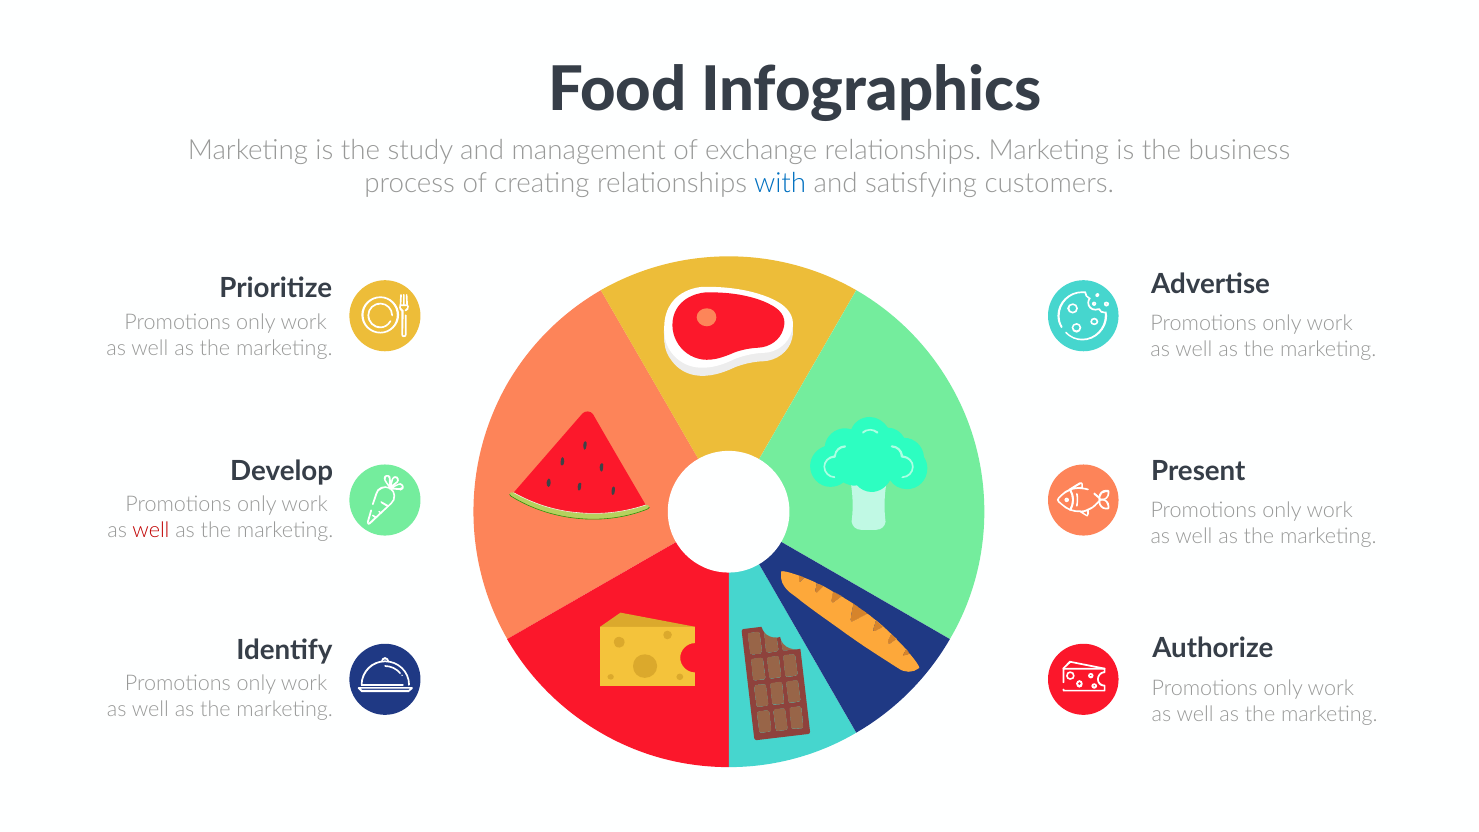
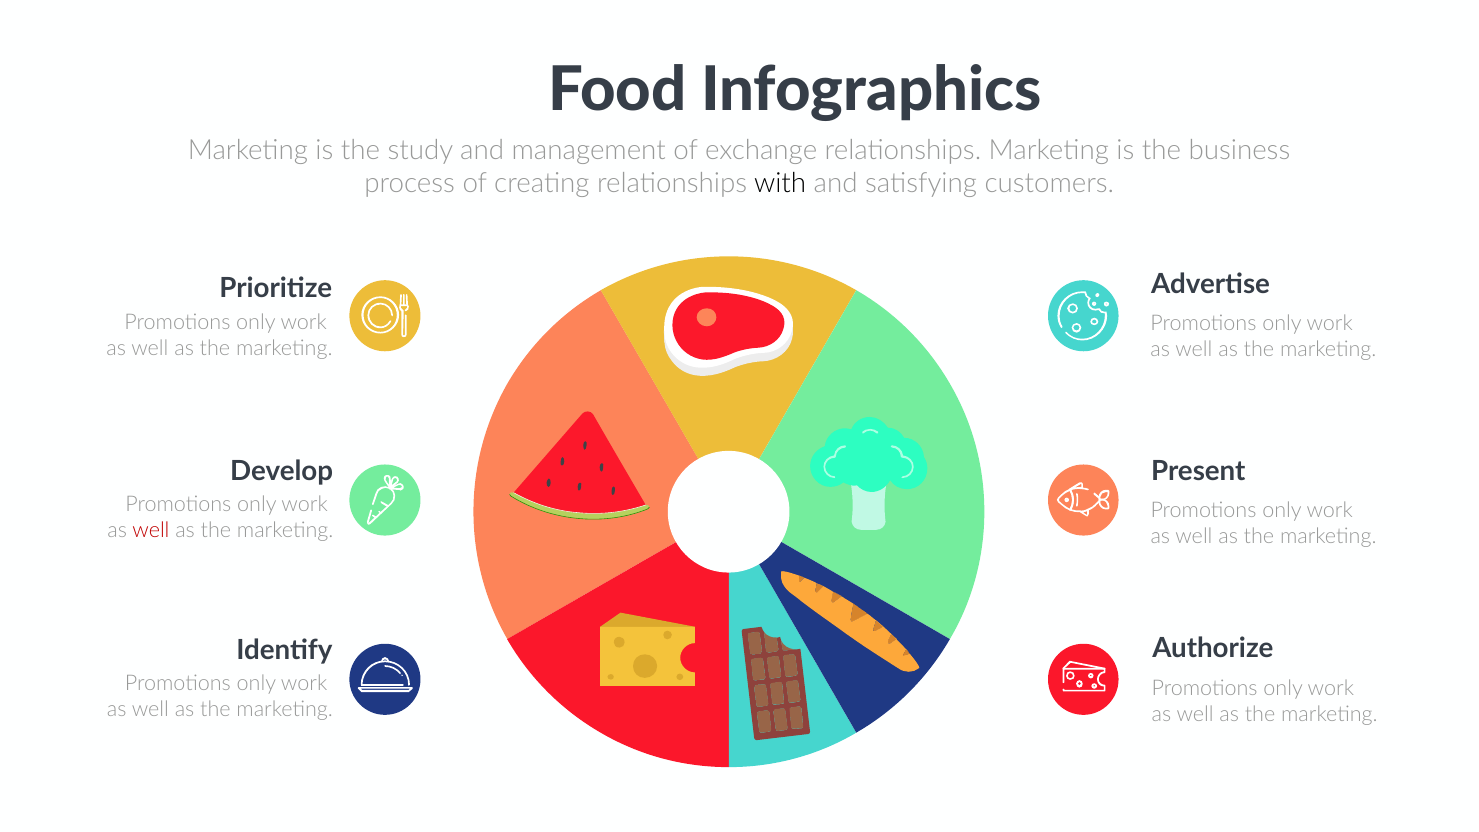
with colour: blue -> black
